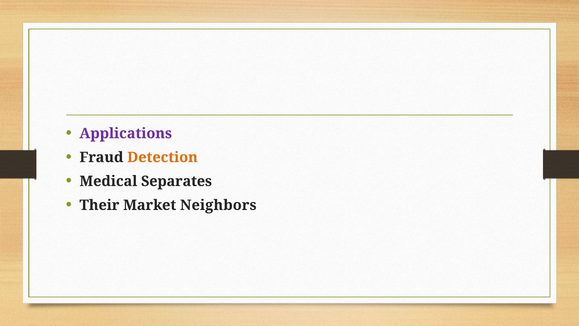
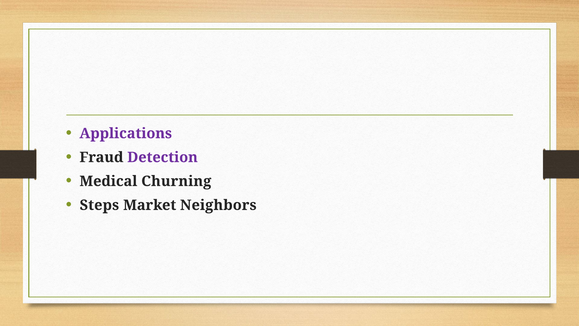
Detection colour: orange -> purple
Separates: Separates -> Churning
Their: Their -> Steps
